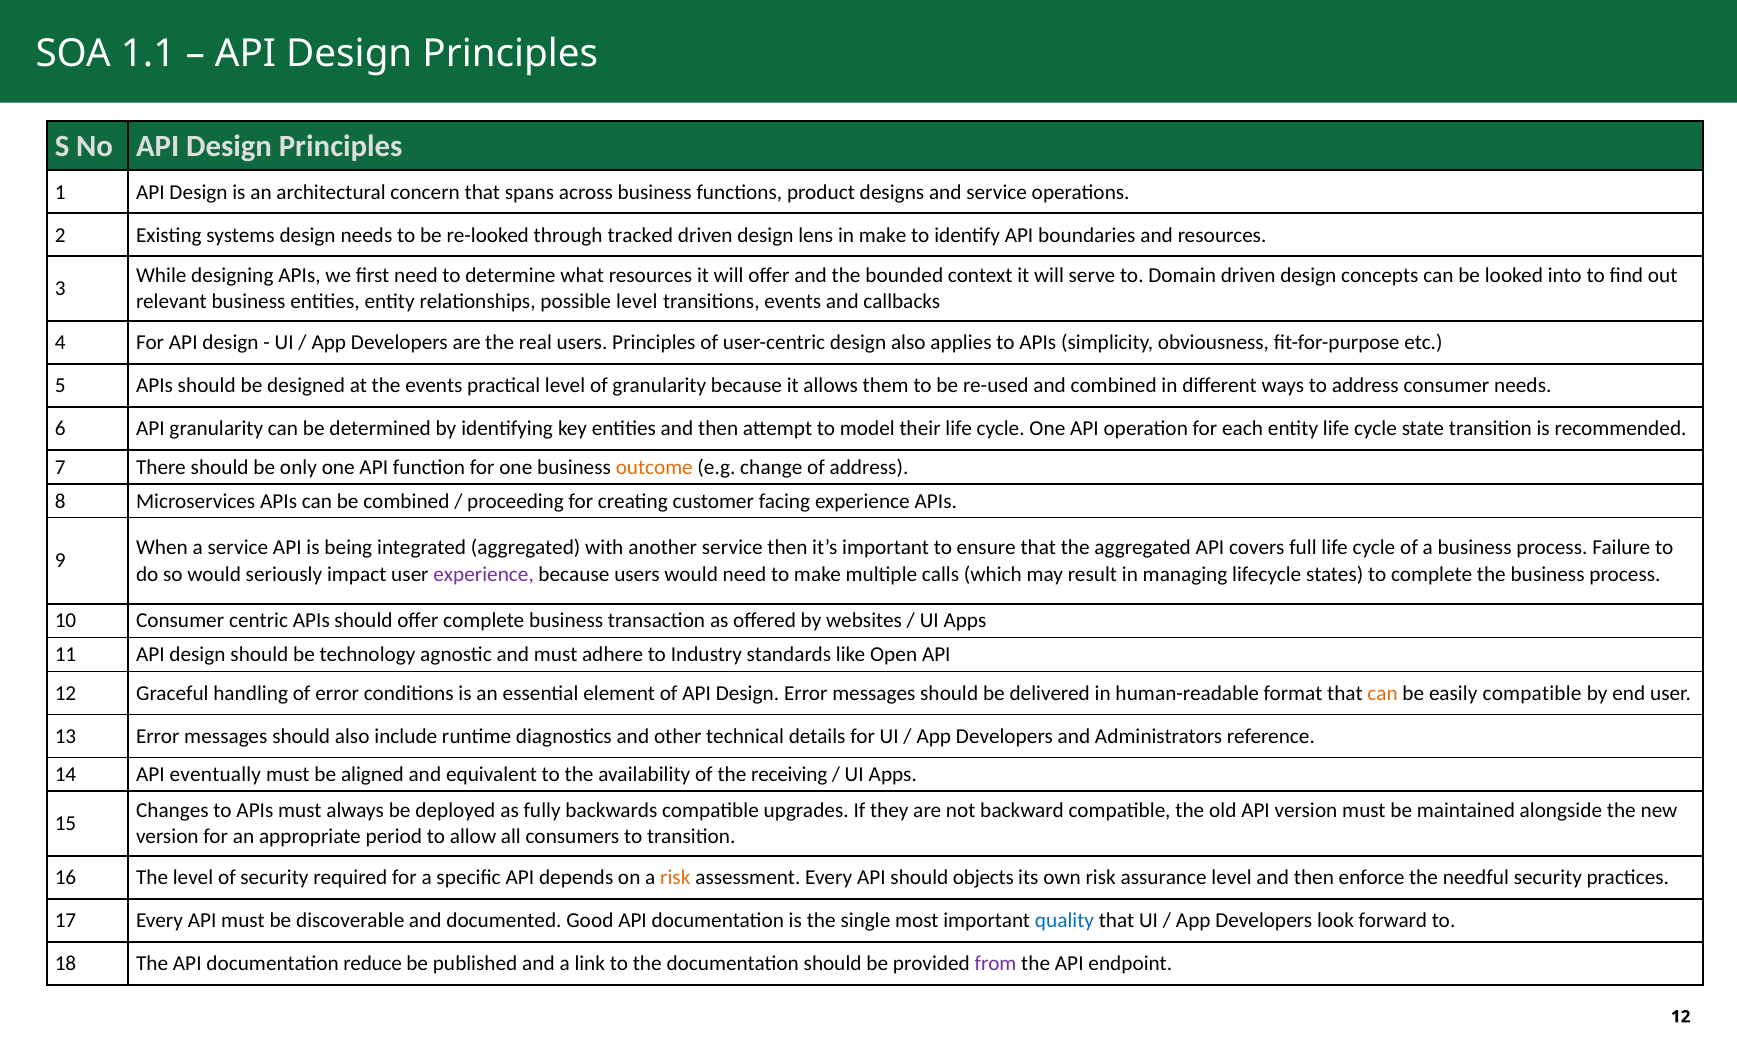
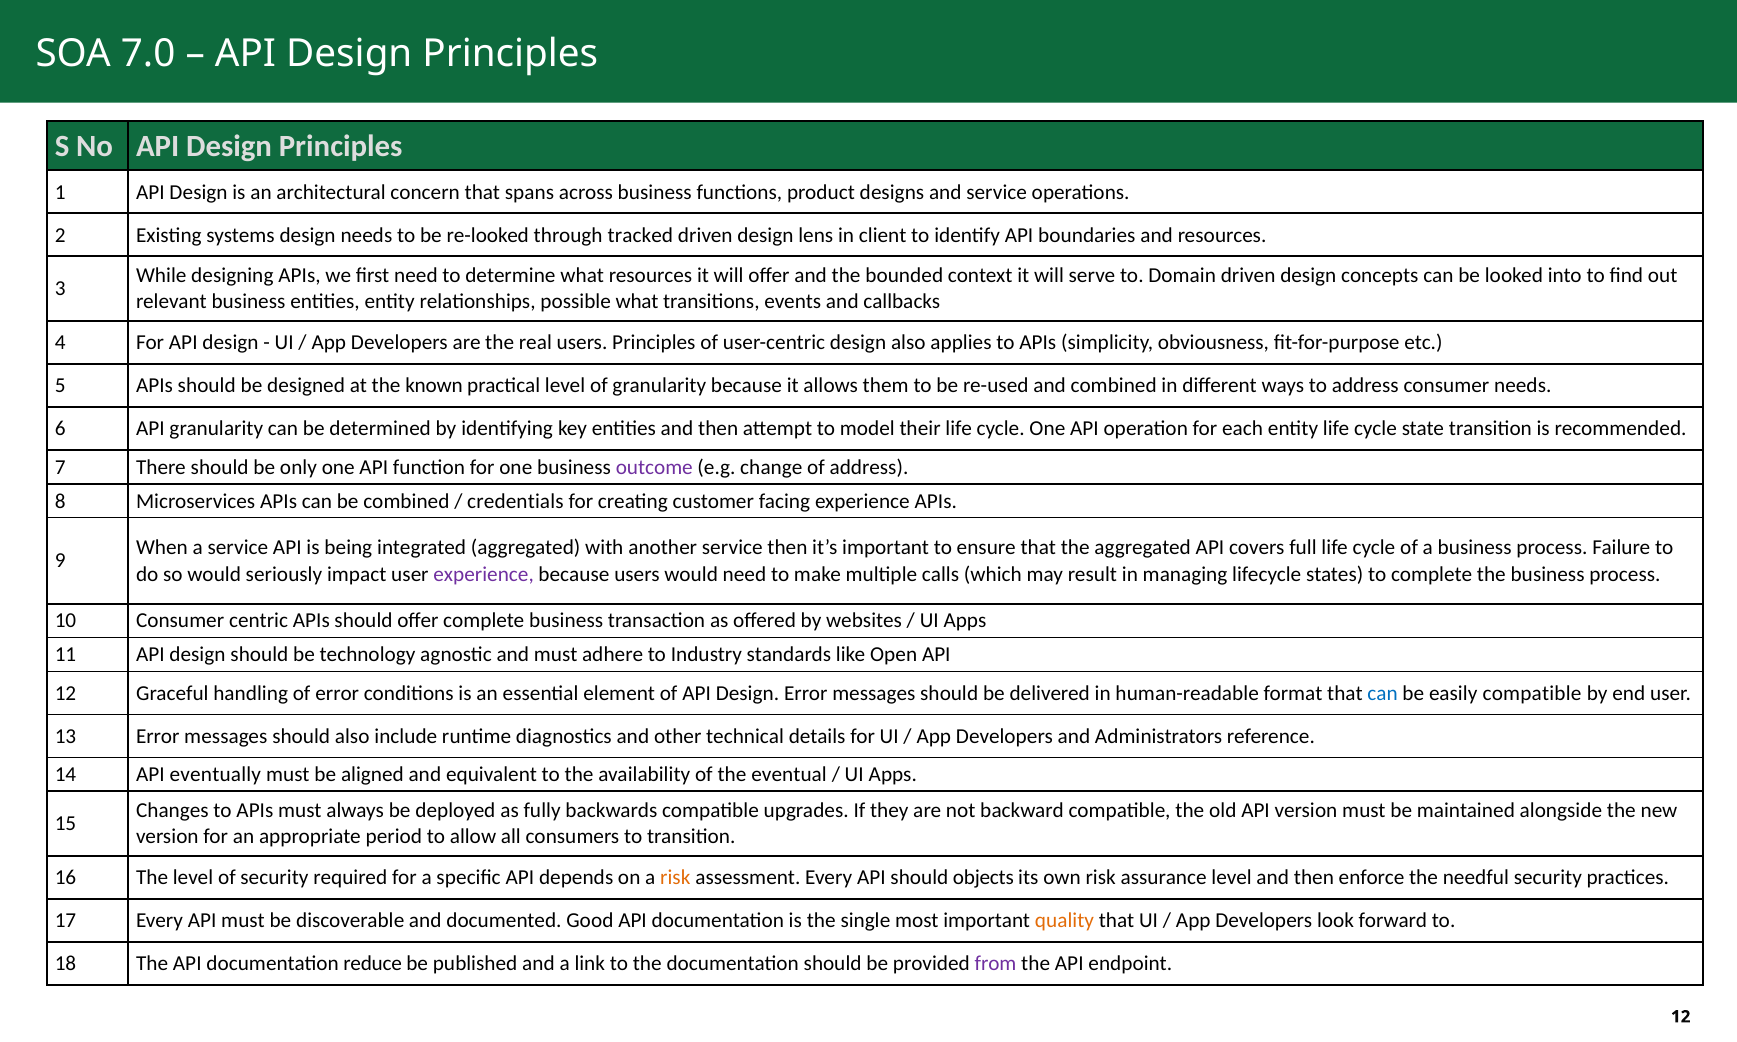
1.1: 1.1 -> 7.0
in make: make -> client
possible level: level -> what
the events: events -> known
outcome colour: orange -> purple
proceeding: proceeding -> credentials
can at (1383, 693) colour: orange -> blue
receiving: receiving -> eventual
quality colour: blue -> orange
